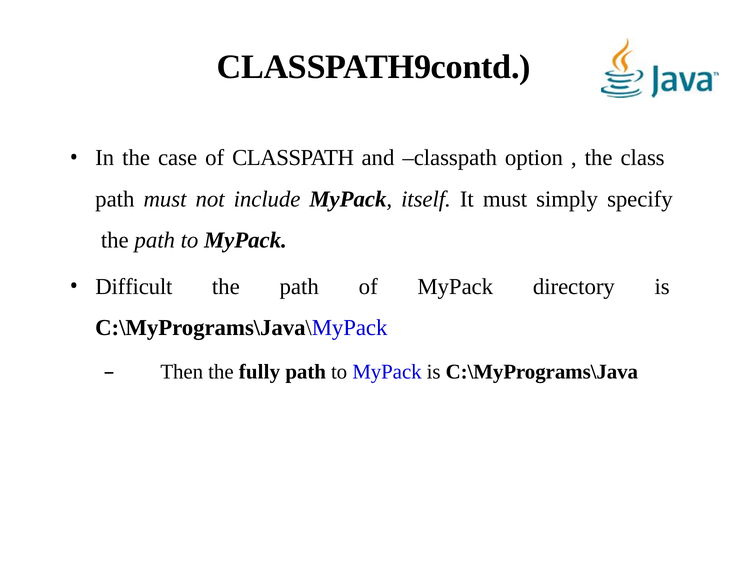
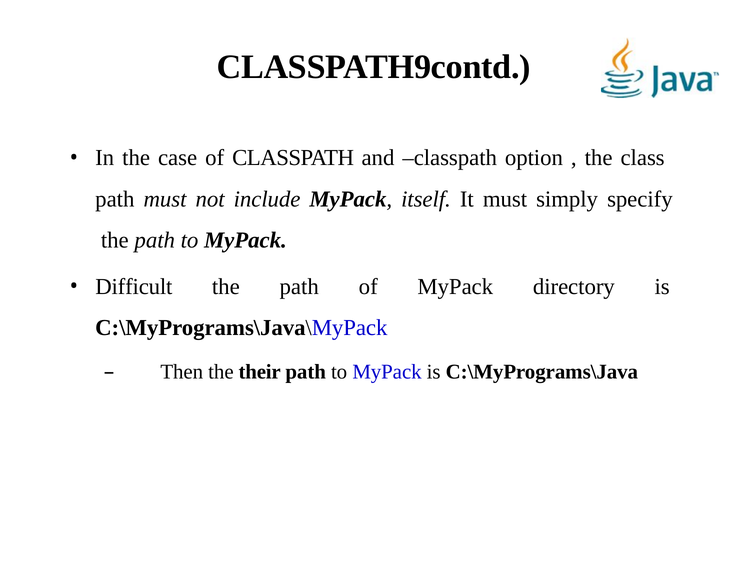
fully: fully -> their
